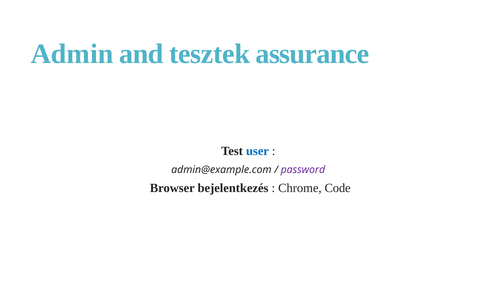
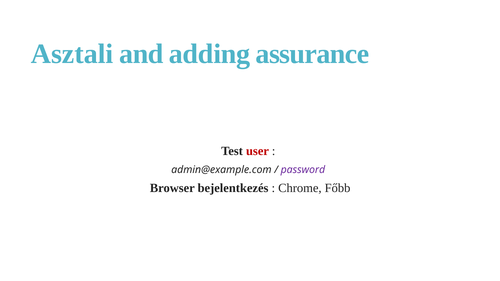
Admin: Admin -> Asztali
tesztek: tesztek -> adding
user colour: blue -> red
Code: Code -> Főbb
